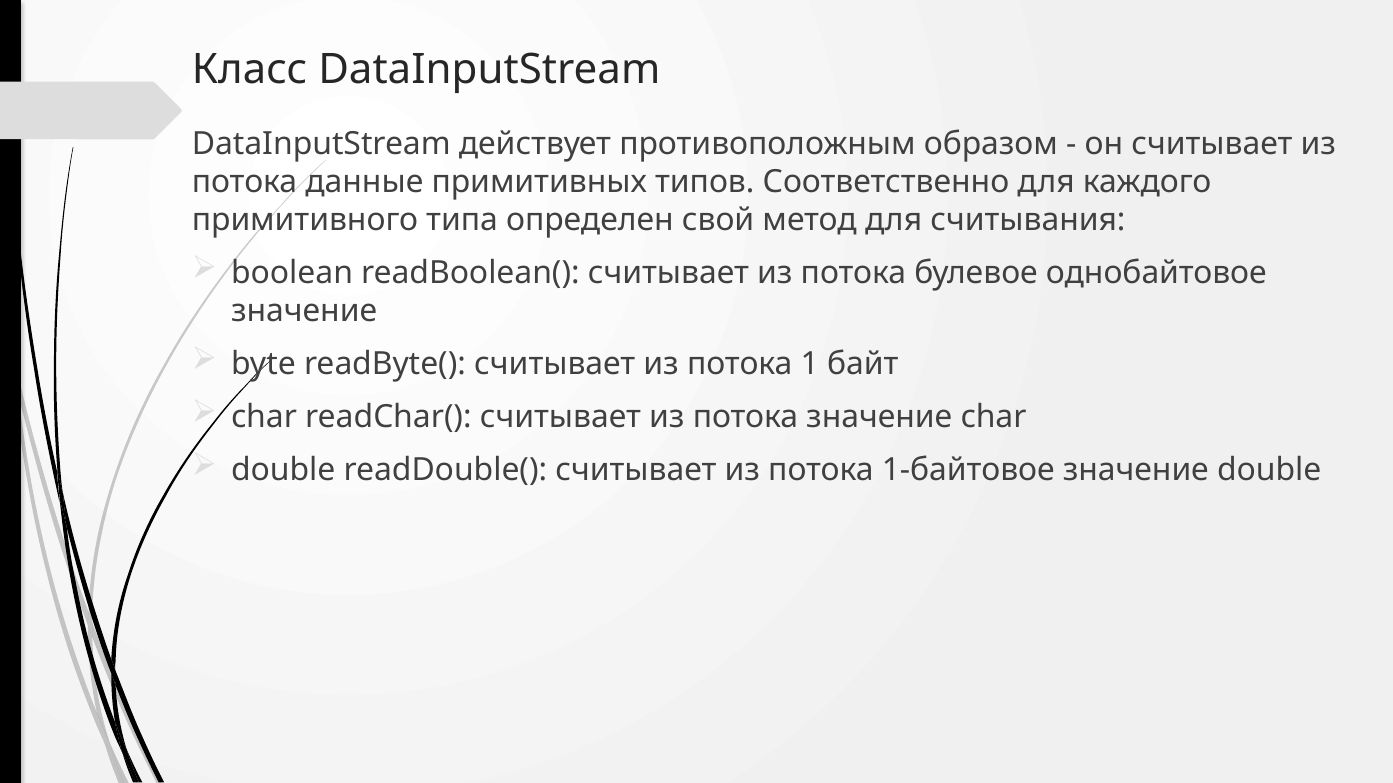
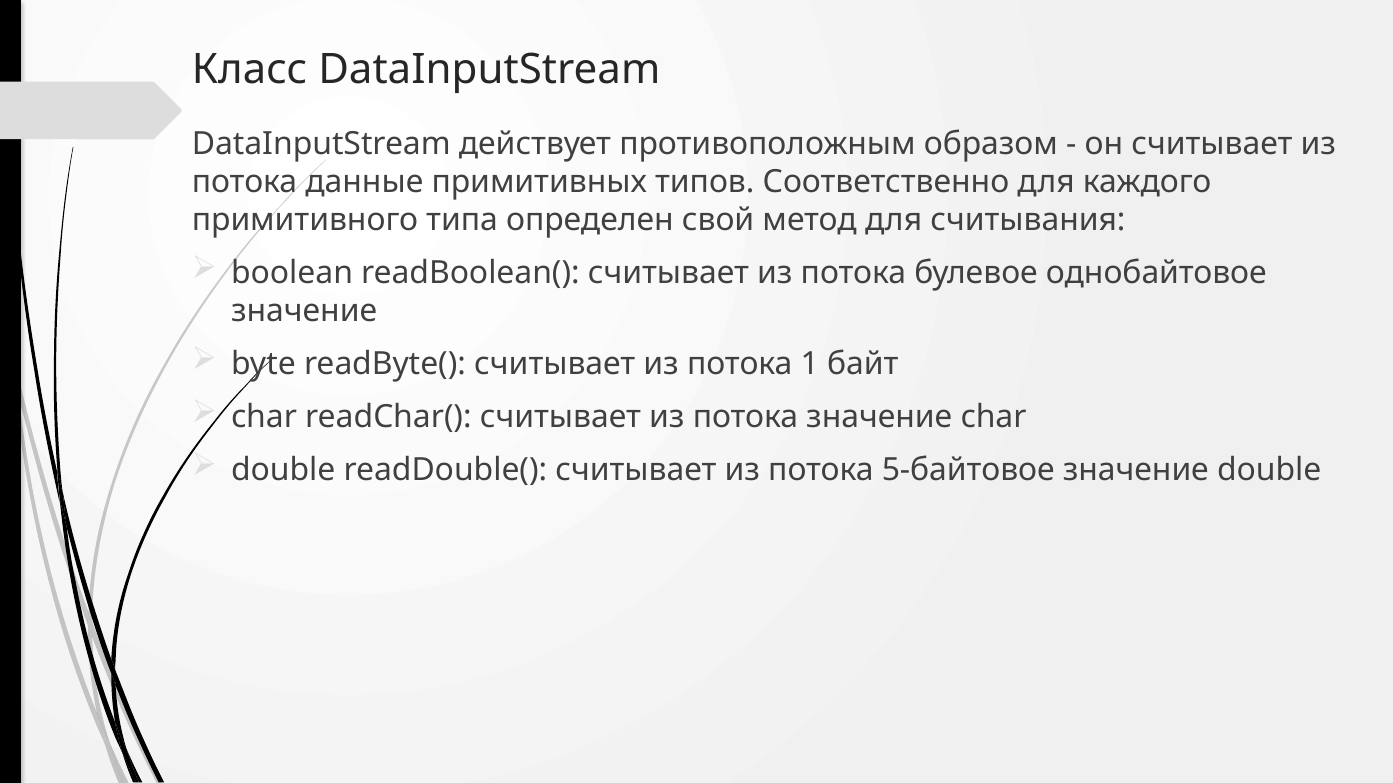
1-байтовое: 1-байтовое -> 5-байтовое
